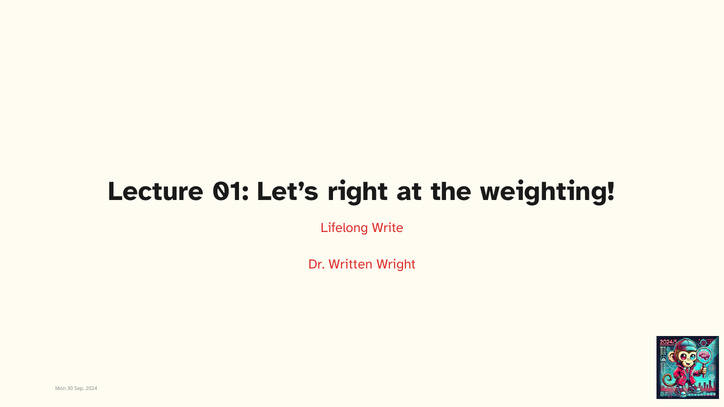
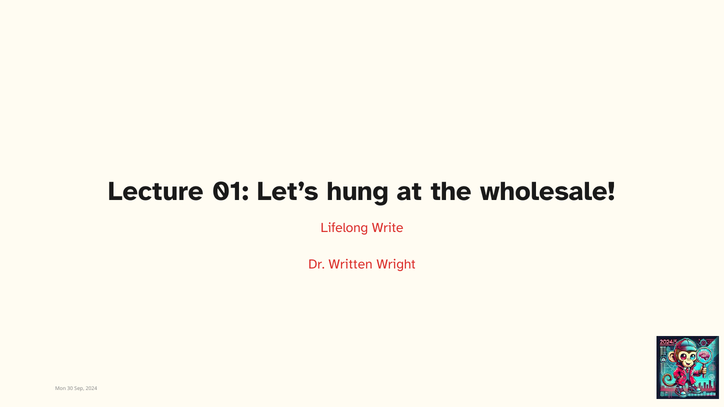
right: right -> hung
weighting: weighting -> wholesale
